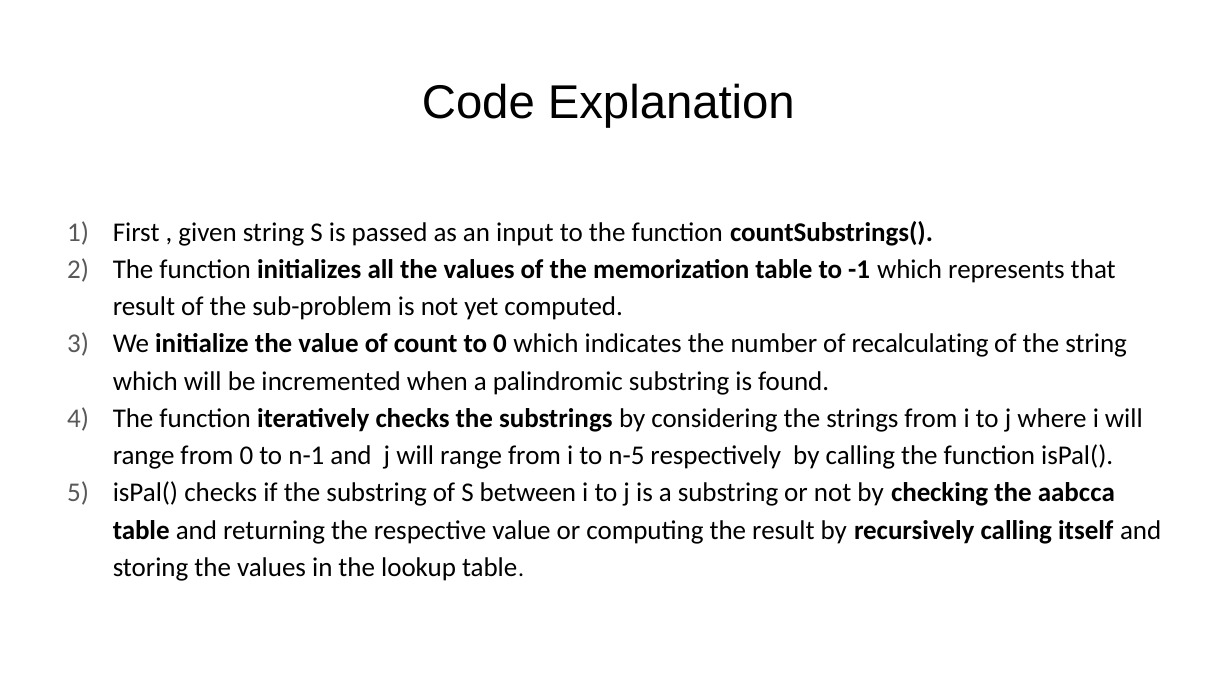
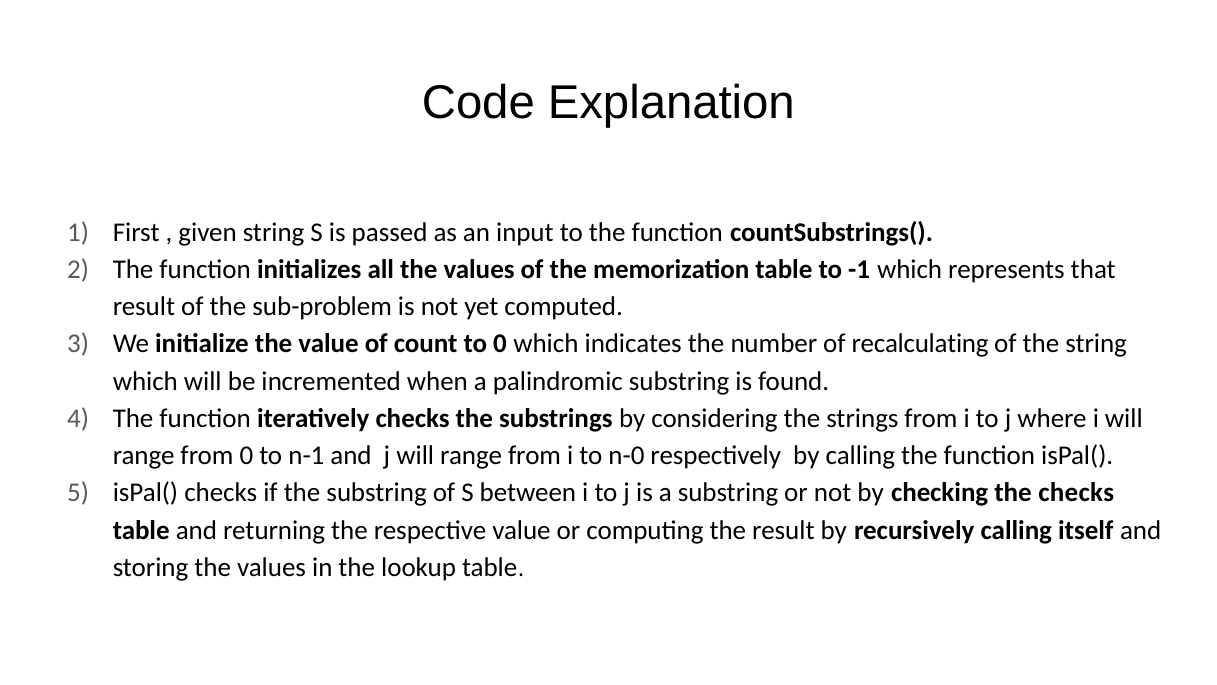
n-5: n-5 -> n-0
the aabcca: aabcca -> checks
